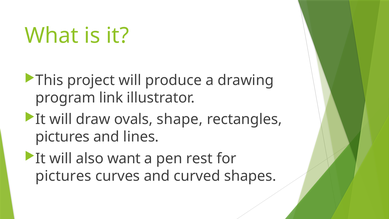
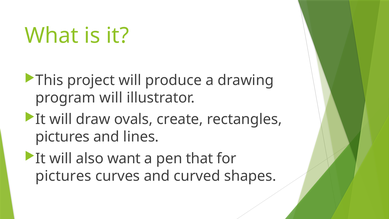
program link: link -> will
shape: shape -> create
rest: rest -> that
